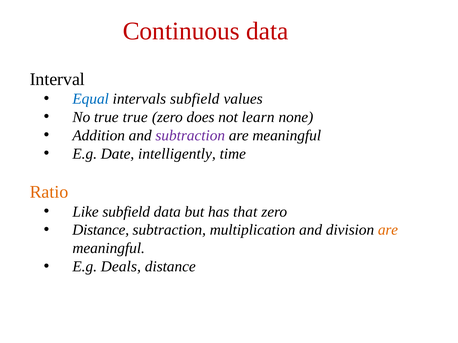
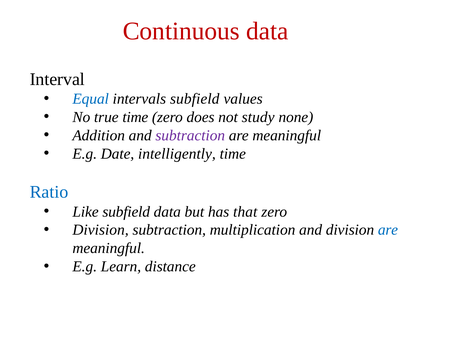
true true: true -> time
learn: learn -> study
Ratio colour: orange -> blue
Distance at (101, 230): Distance -> Division
are at (388, 230) colour: orange -> blue
Deals: Deals -> Learn
